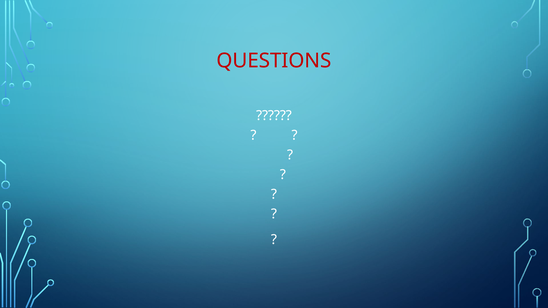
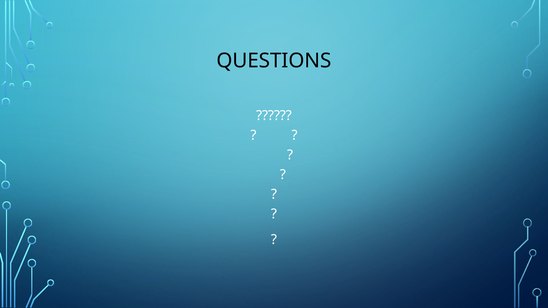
QUESTIONS colour: red -> black
